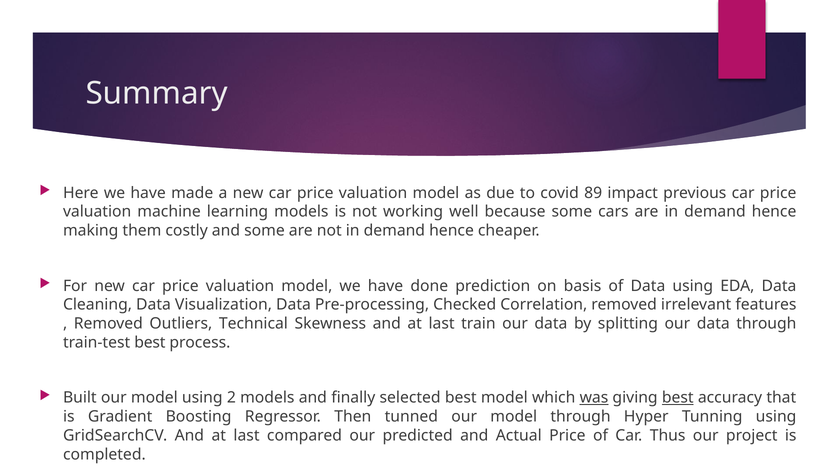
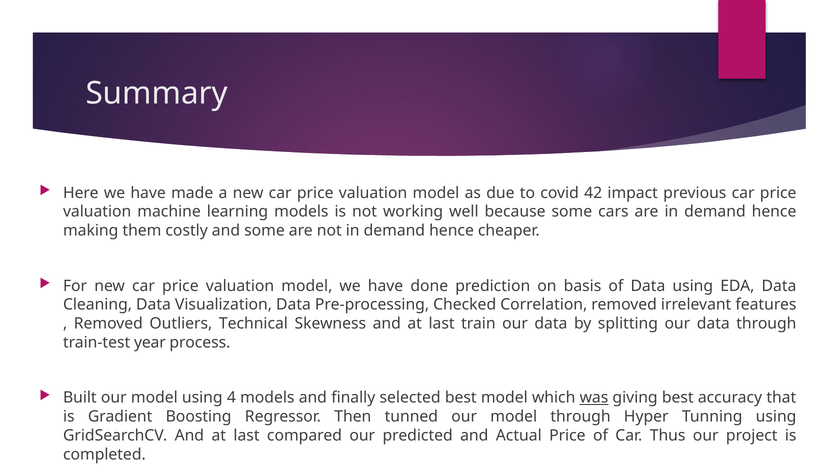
89: 89 -> 42
train-test best: best -> year
2: 2 -> 4
best at (678, 398) underline: present -> none
